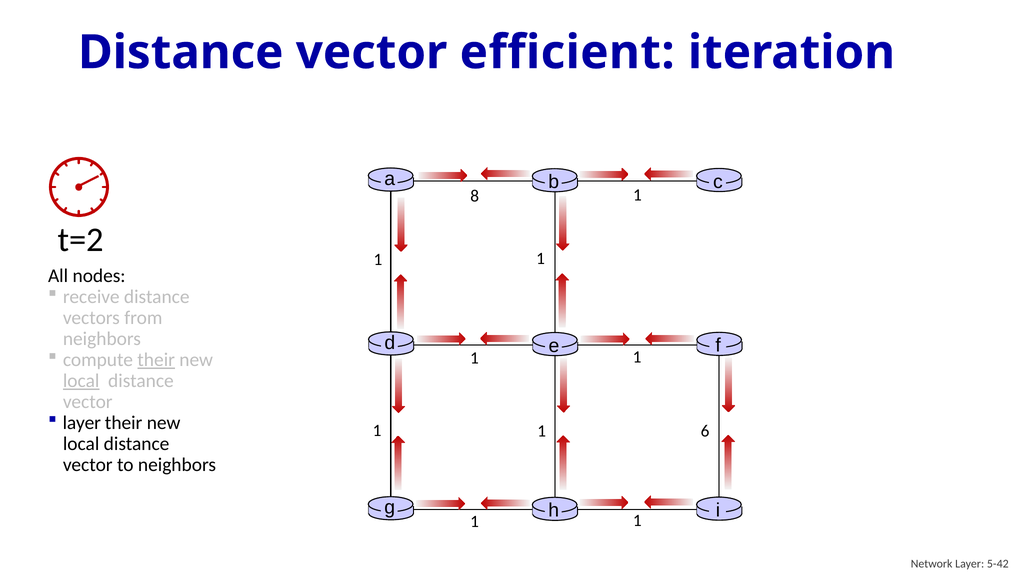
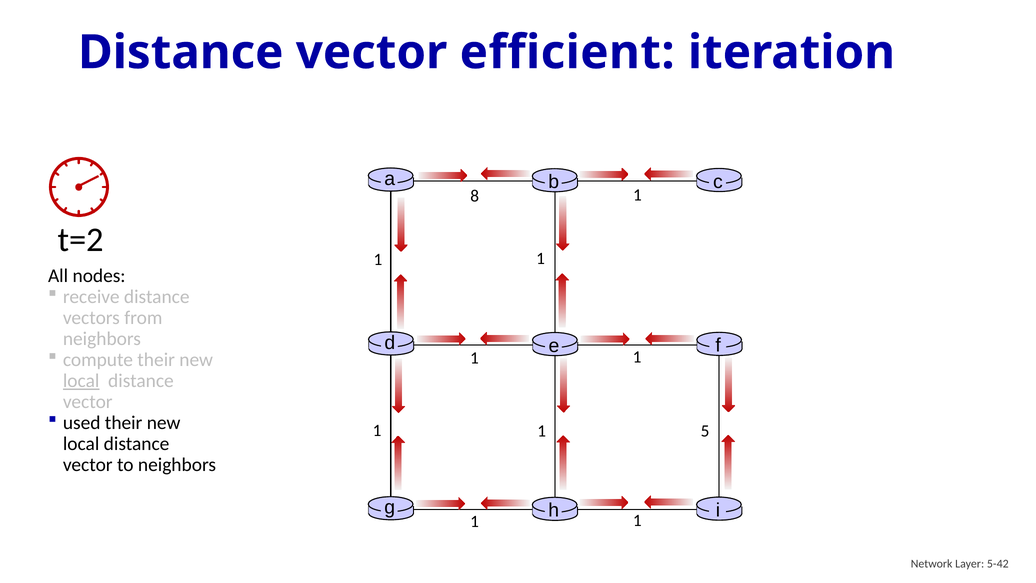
their at (156, 360) underline: present -> none
layer at (82, 423): layer -> used
6: 6 -> 5
